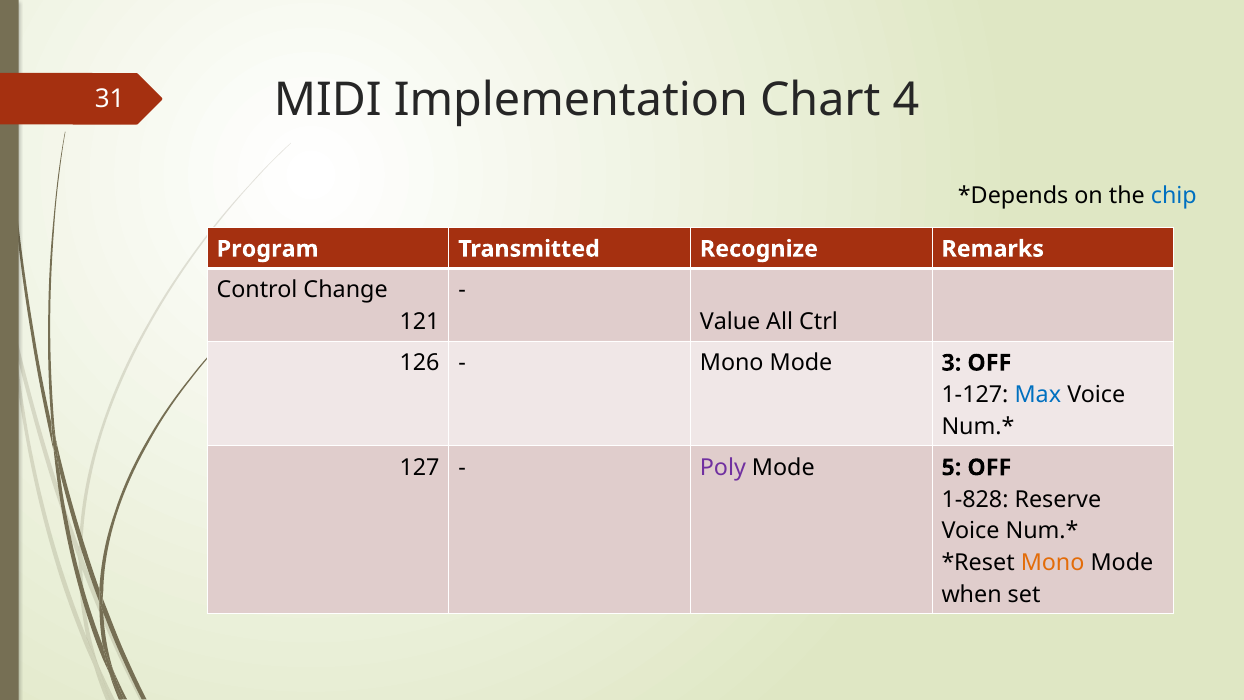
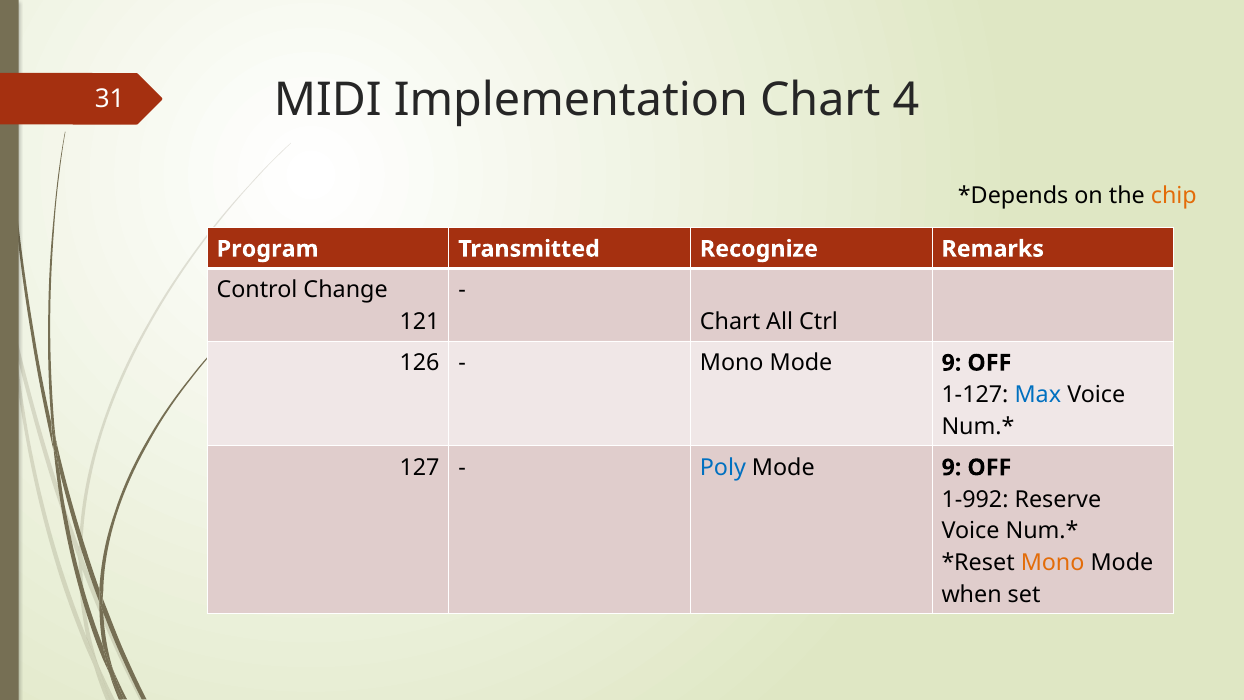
chip colour: blue -> orange
Value at (730, 322): Value -> Chart
Mono Mode 3: 3 -> 9
Poly colour: purple -> blue
5 at (951, 467): 5 -> 9
1-828: 1-828 -> 1-992
